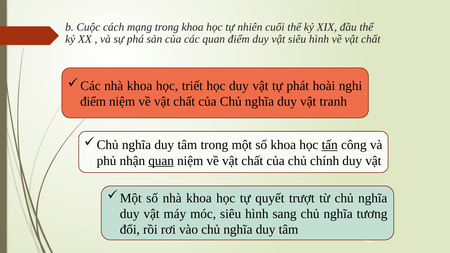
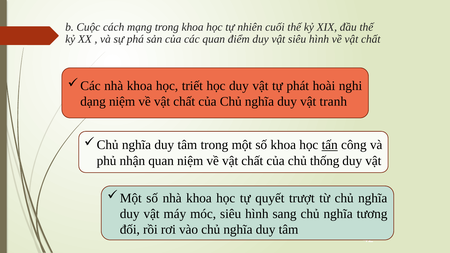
điểm at (93, 102): điểm -> dạng
quan at (161, 161) underline: present -> none
chính: chính -> thống
